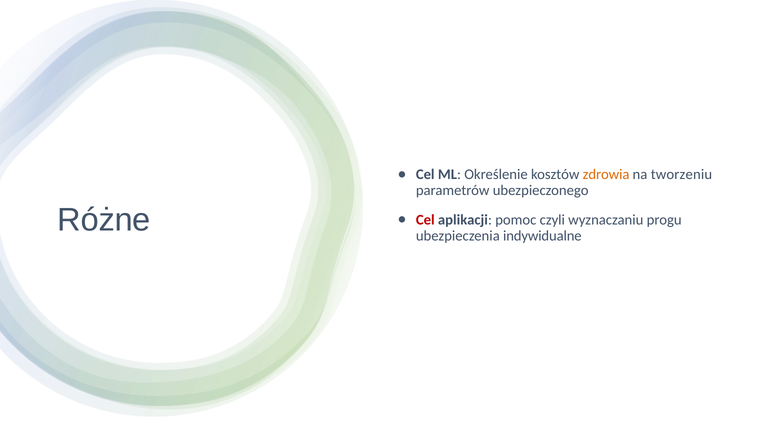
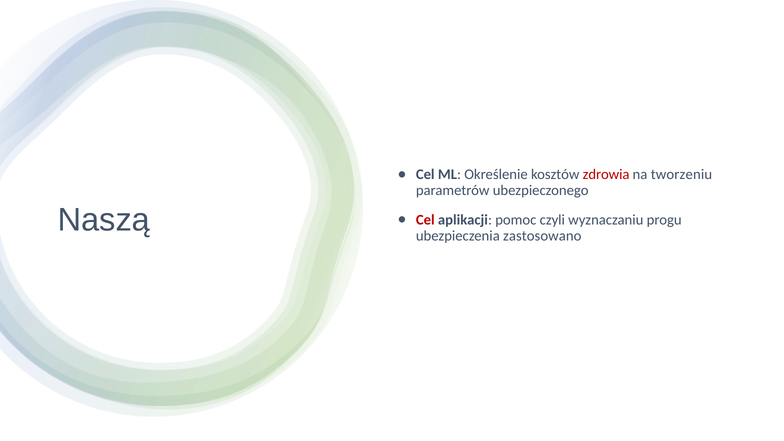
zdrowia colour: orange -> red
Różne: Różne -> Naszą
indywidualne: indywidualne -> zastosowano
